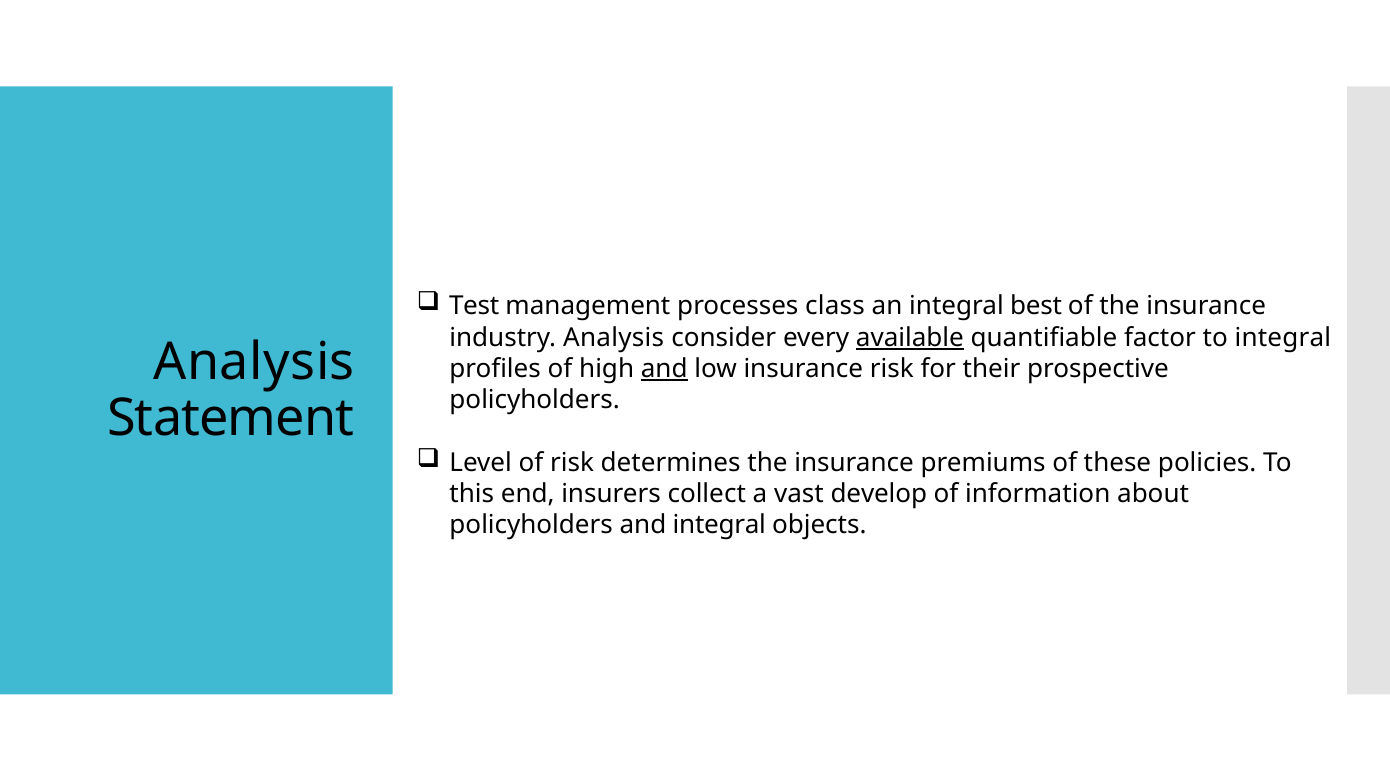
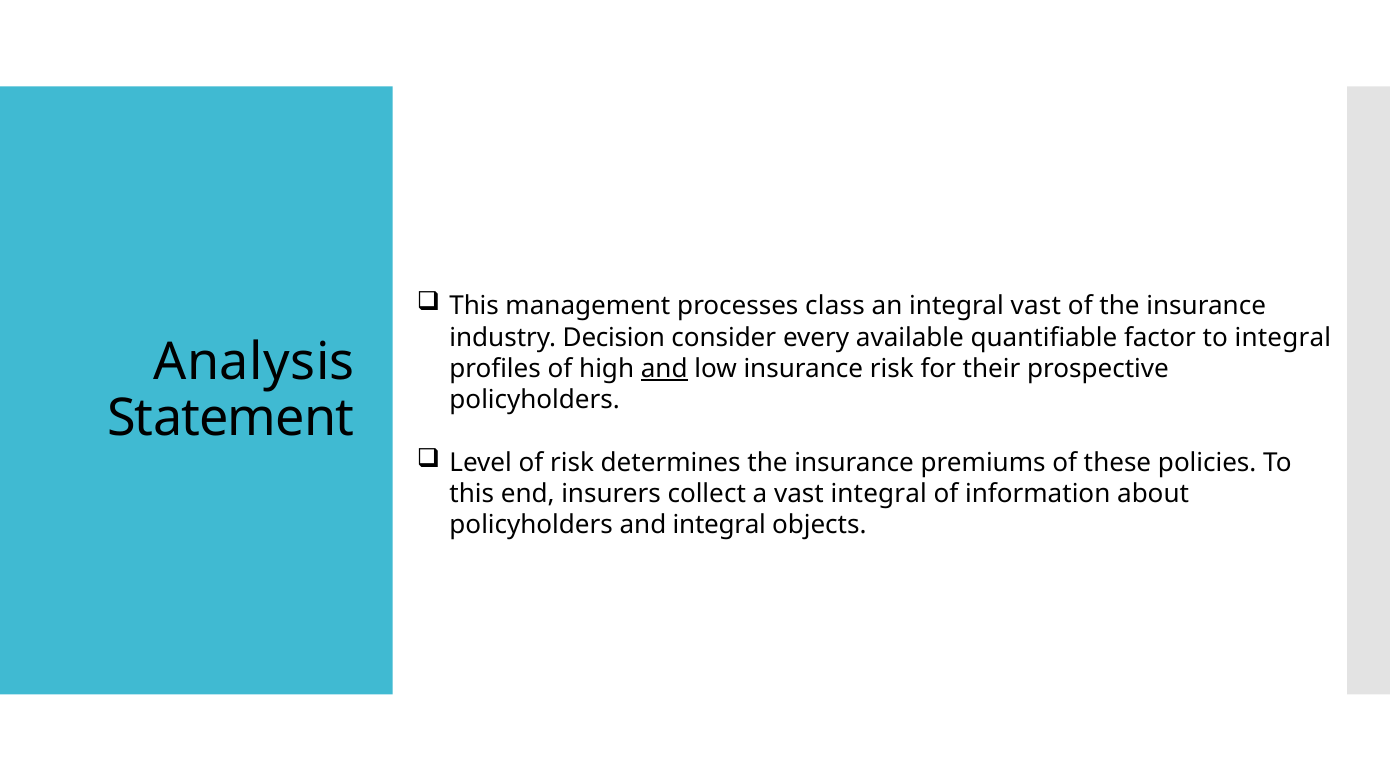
Test at (474, 306): Test -> This
integral best: best -> vast
industry Analysis: Analysis -> Decision
available underline: present -> none
vast develop: develop -> integral
